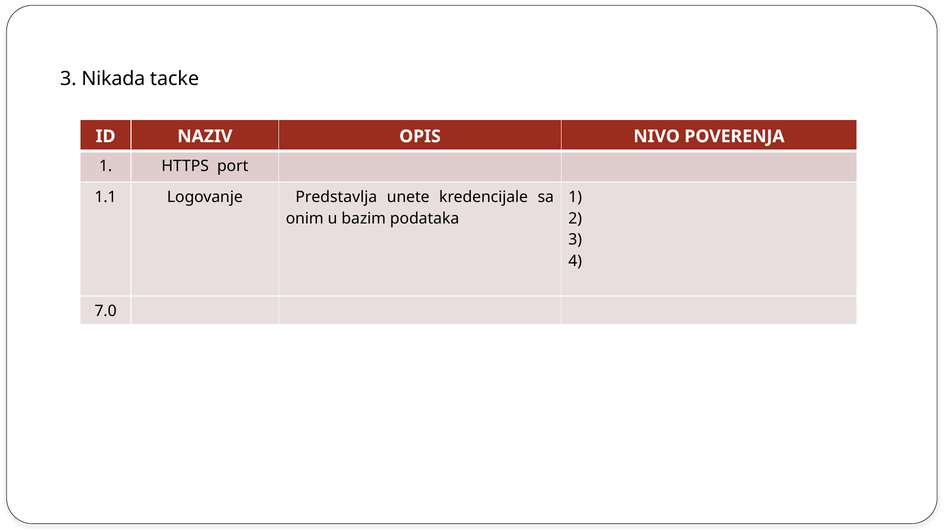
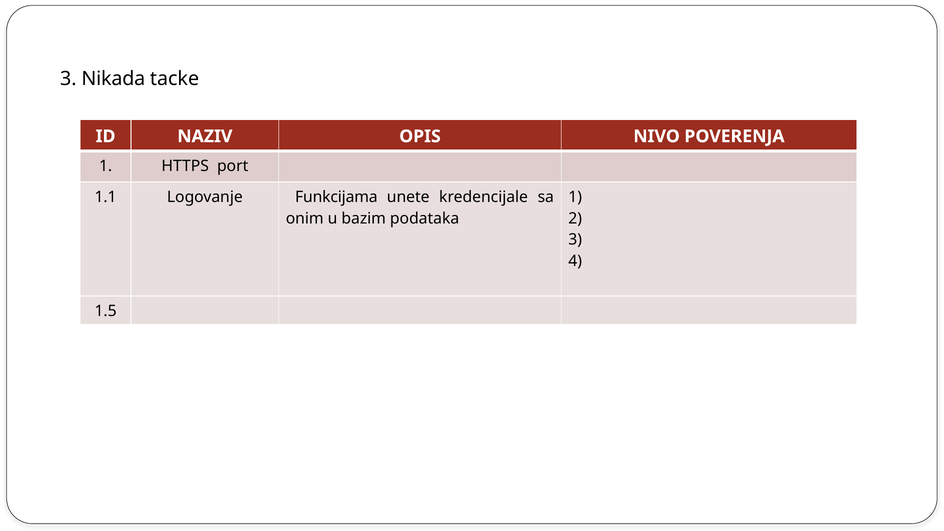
Predstavlja: Predstavlja -> Funkcijama
7.0: 7.0 -> 1.5
